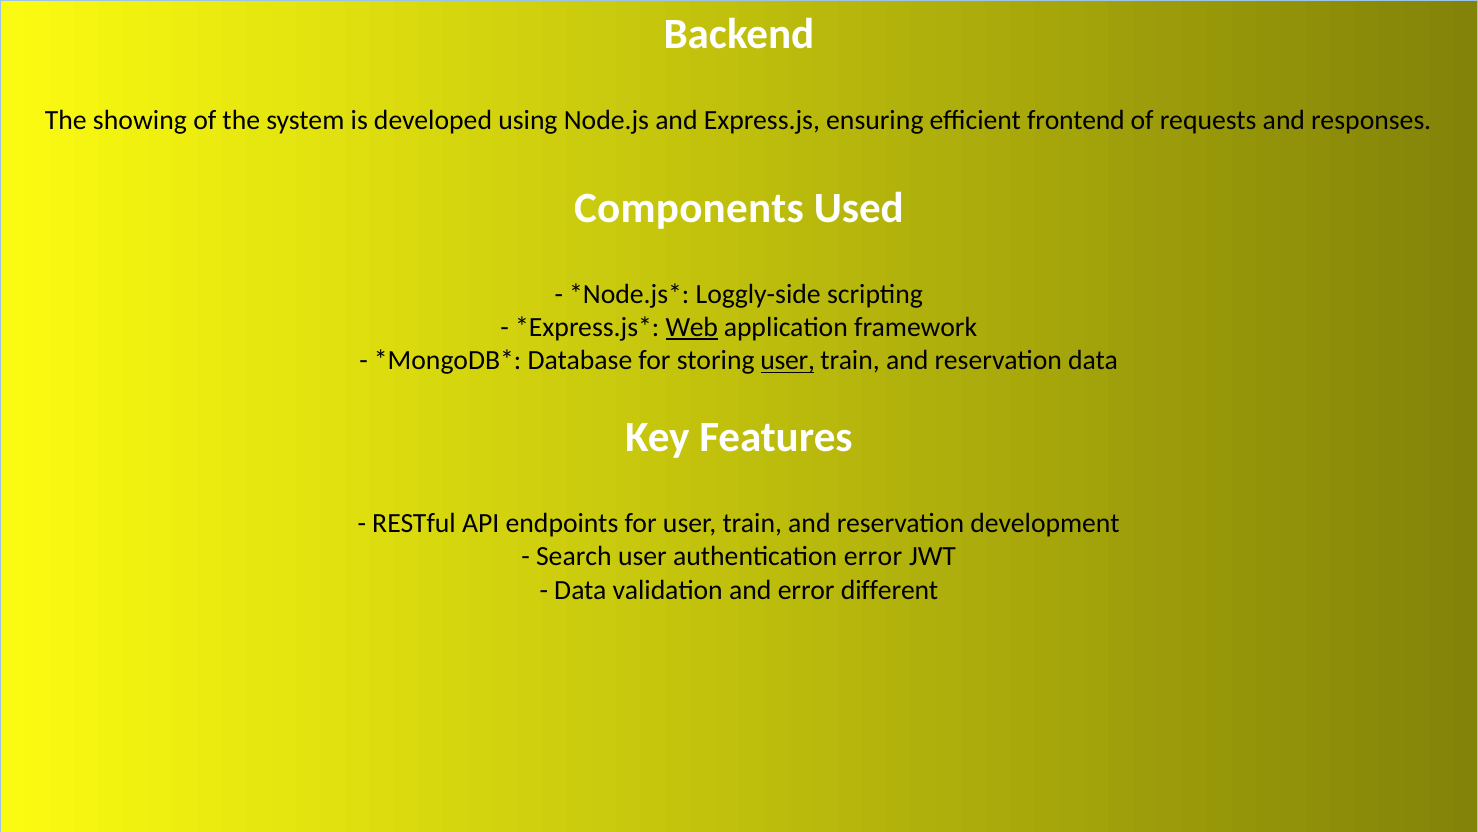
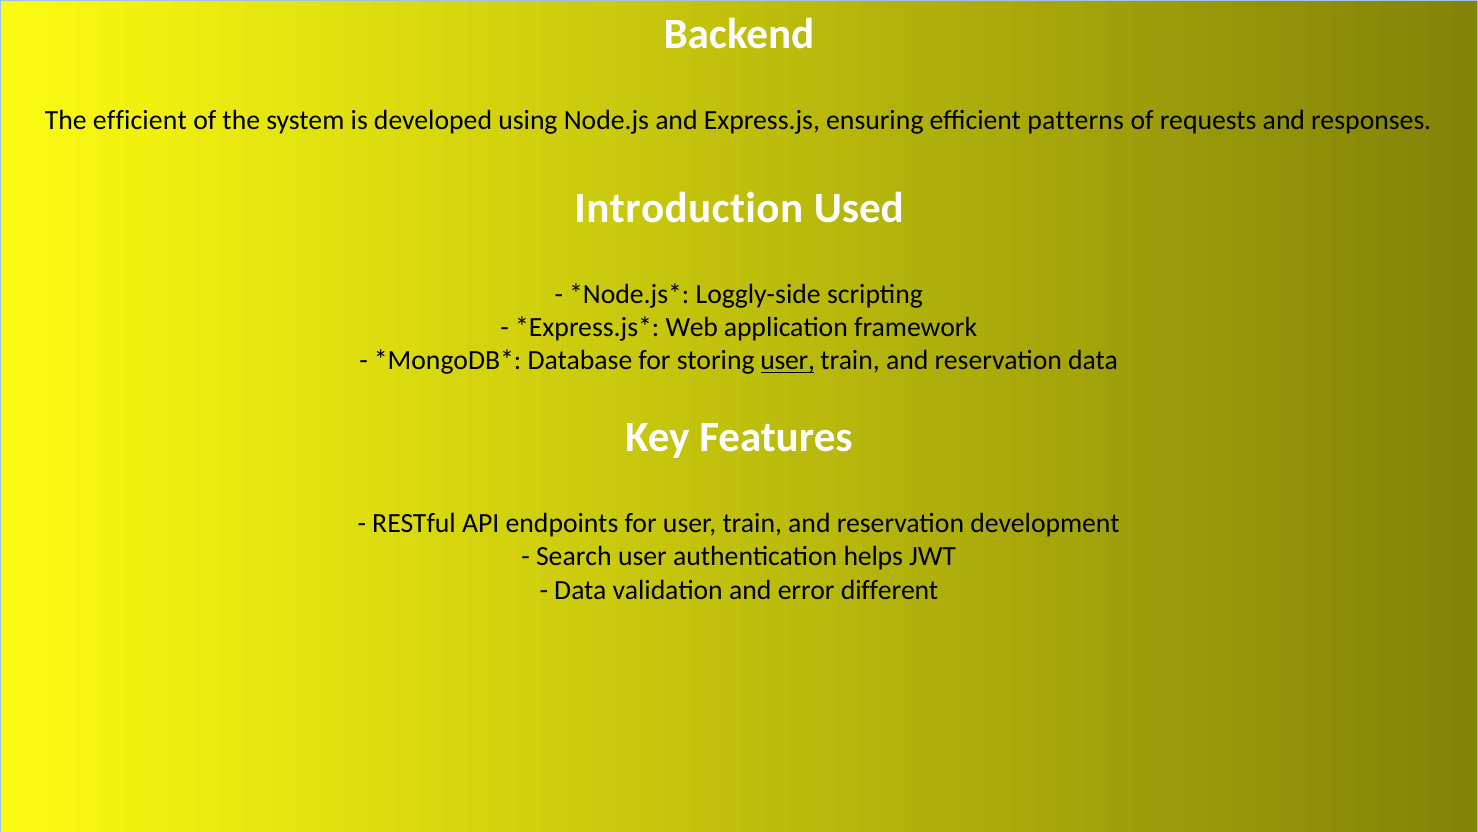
The showing: showing -> efficient
frontend: frontend -> patterns
Components: Components -> Introduction
Web underline: present -> none
authentication error: error -> helps
